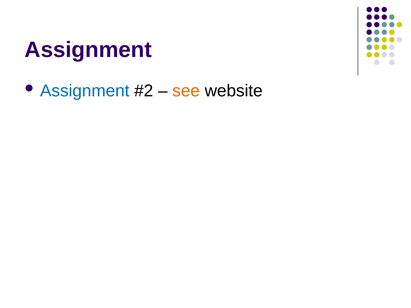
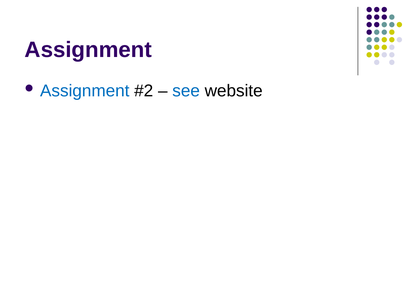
see colour: orange -> blue
